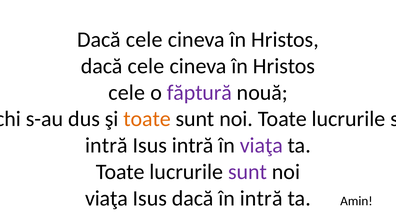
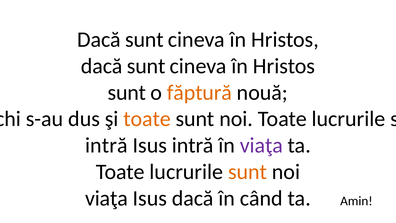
cele at (144, 40): cele -> sunt
cele at (146, 66): cele -> sunt
cele at (127, 92): cele -> sunt
făptură colour: purple -> orange
sunt at (248, 172) colour: purple -> orange
în intră: intră -> când
